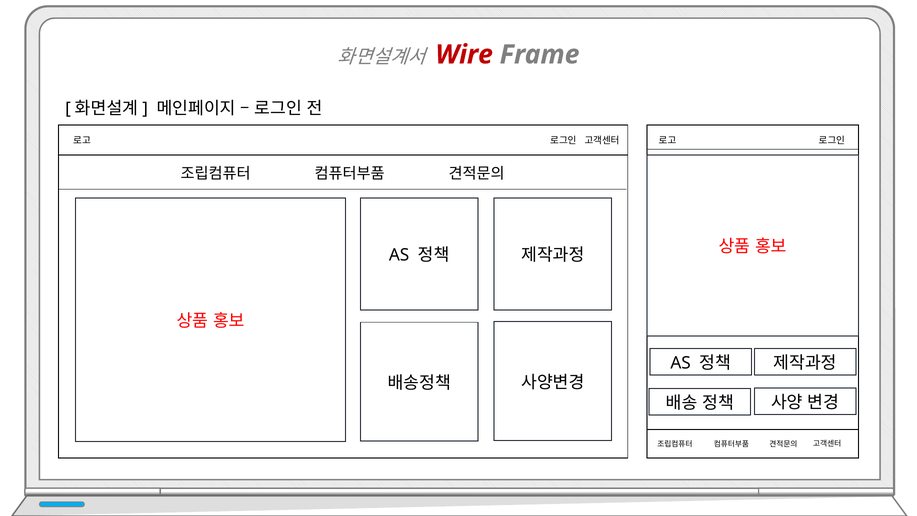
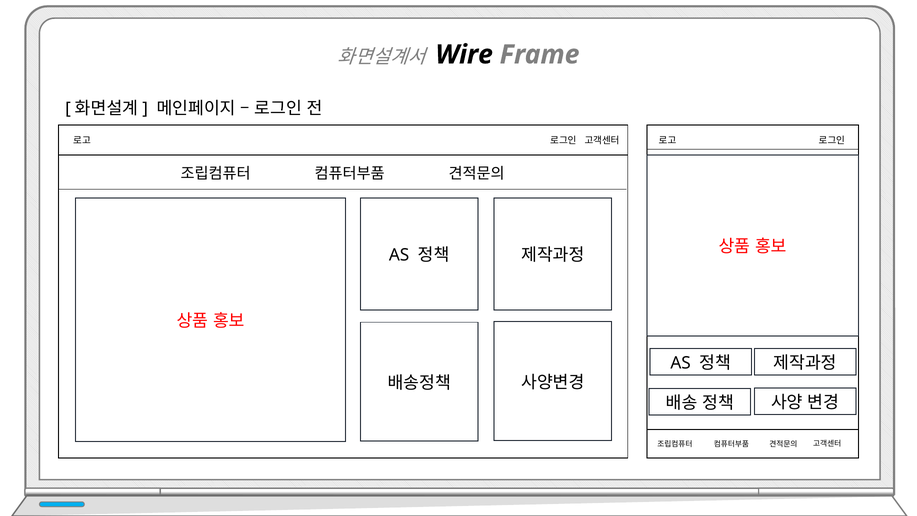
Wire colour: red -> black
